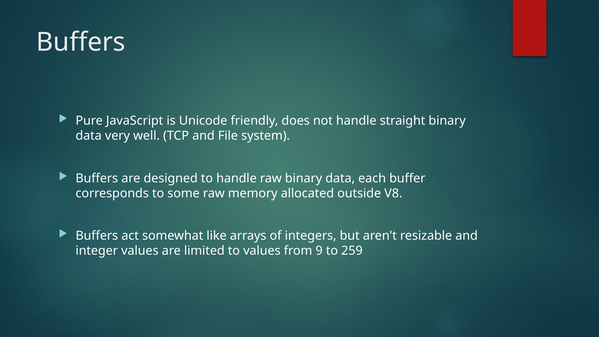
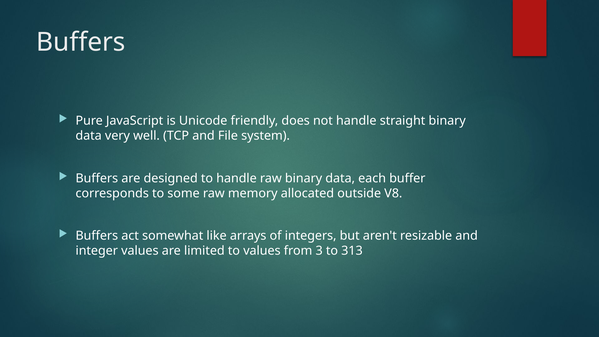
9: 9 -> 3
259: 259 -> 313
